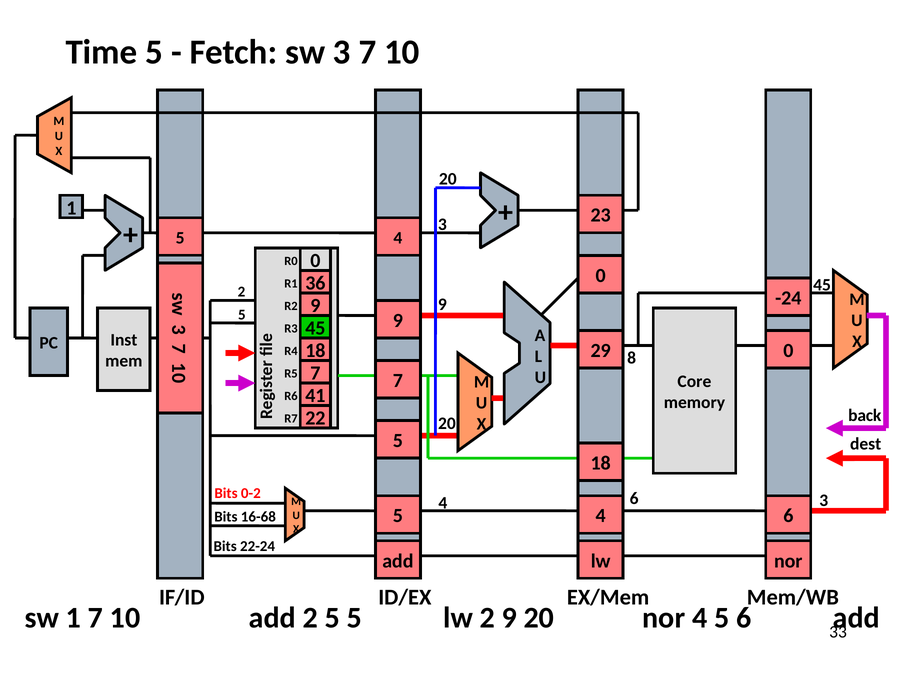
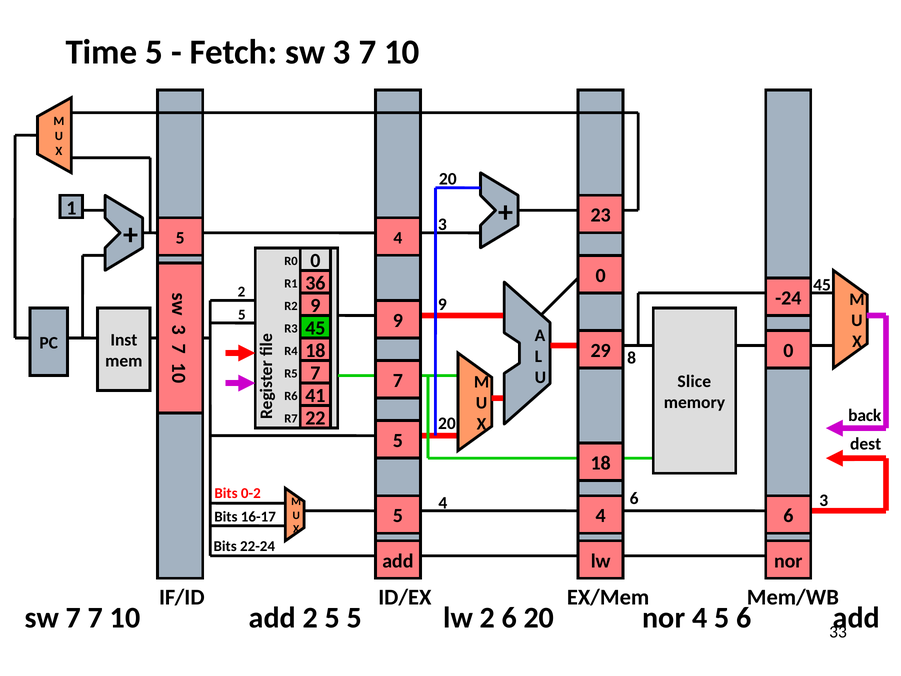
Core: Core -> Slice
16-68: 16-68 -> 16-17
sw 1: 1 -> 7
2 9: 9 -> 6
